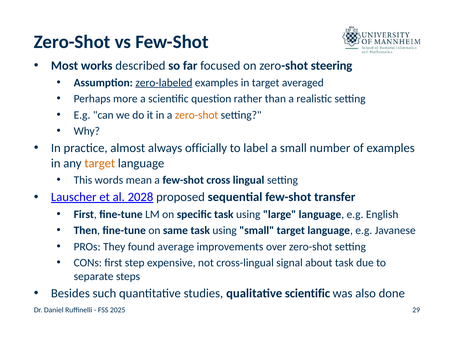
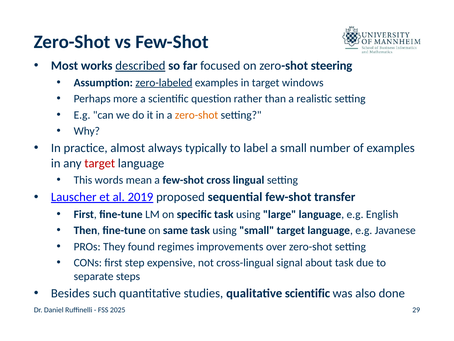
described underline: none -> present
averaged: averaged -> windows
officially: officially -> typically
target at (100, 163) colour: orange -> red
2028: 2028 -> 2019
average: average -> regimes
